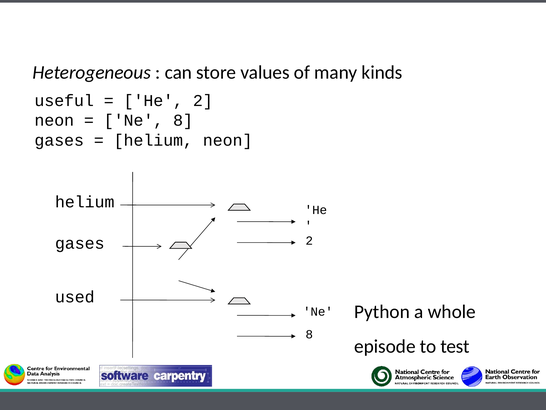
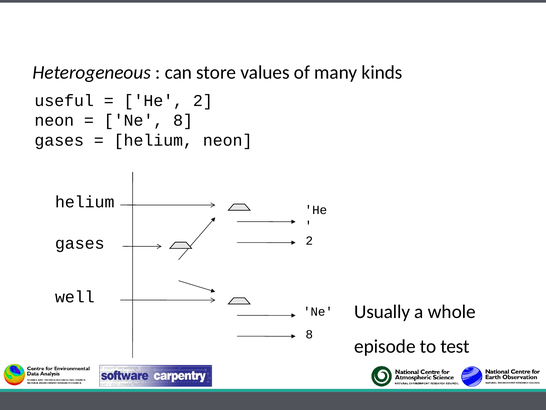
used: used -> well
Python: Python -> Usually
